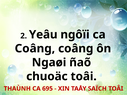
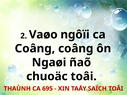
Yeâu: Yeâu -> Vaøo
